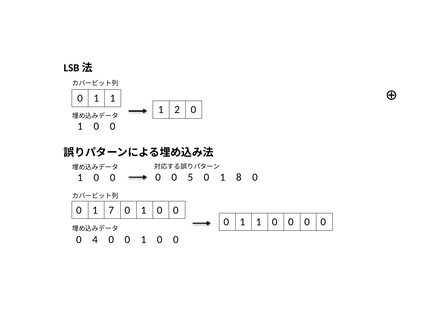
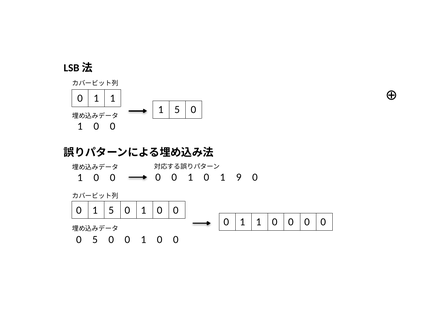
2 at (177, 110): 2 -> 5
5 at (190, 177): 5 -> 1
8: 8 -> 9
0 1 7: 7 -> 5
0 4: 4 -> 5
